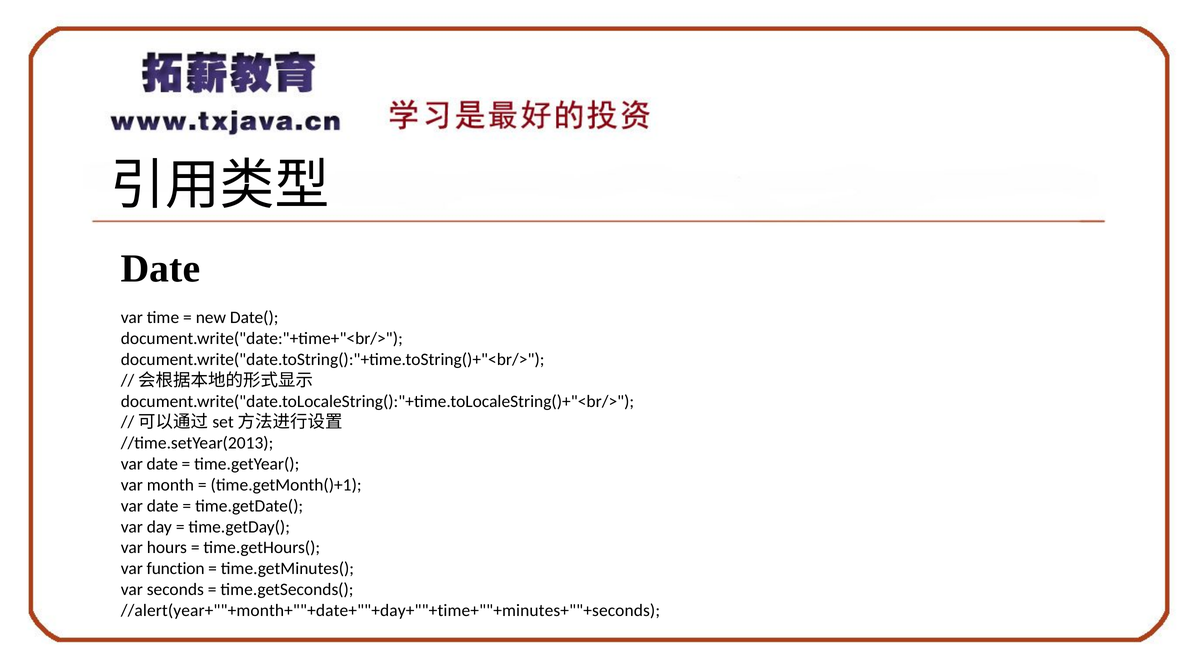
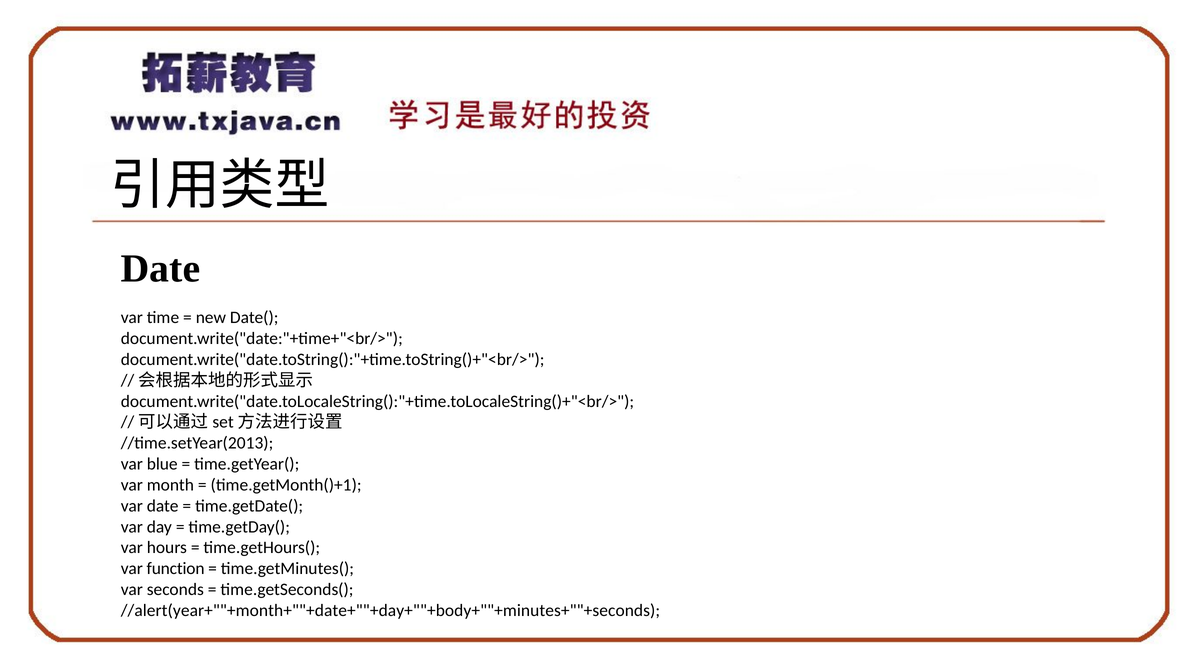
date at (162, 464): date -> blue
//alert(year+""+month+""+date+""+day+""+time+""+minutes+""+seconds: //alert(year+""+month+""+date+""+day+""+time+""+minutes+""+seconds -> //alert(year+""+month+""+date+""+day+""+body+""+minutes+""+seconds
